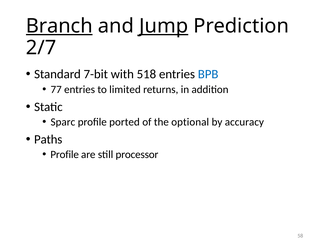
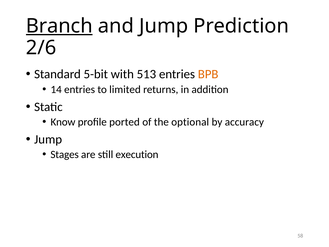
Jump at (164, 26) underline: present -> none
2/7: 2/7 -> 2/6
7-bit: 7-bit -> 5-bit
518: 518 -> 513
BPB colour: blue -> orange
77: 77 -> 14
Sparc: Sparc -> Know
Paths at (48, 139): Paths -> Jump
Profile at (65, 154): Profile -> Stages
processor: processor -> execution
